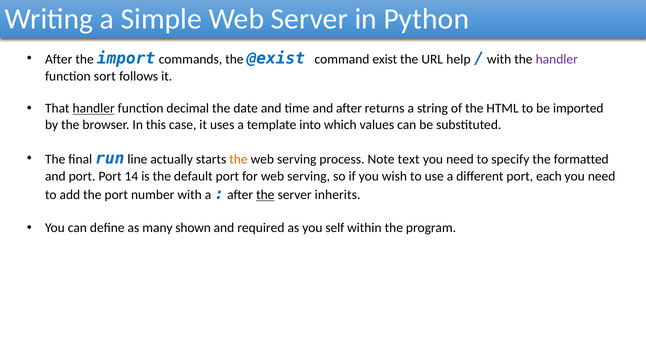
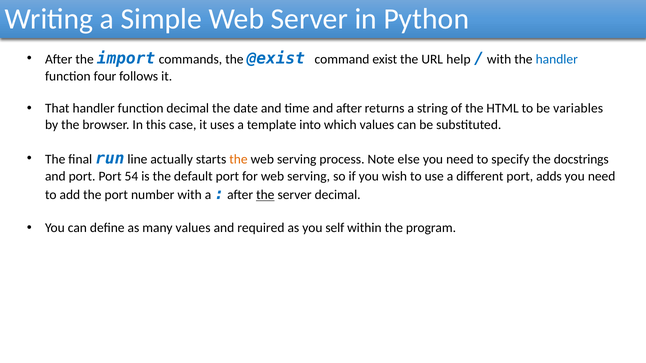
handler at (557, 60) colour: purple -> blue
sort: sort -> four
handler at (94, 109) underline: present -> none
imported: imported -> variables
text: text -> else
formatted: formatted -> docstrings
14: 14 -> 54
each: each -> adds
server inherits: inherits -> decimal
many shown: shown -> values
